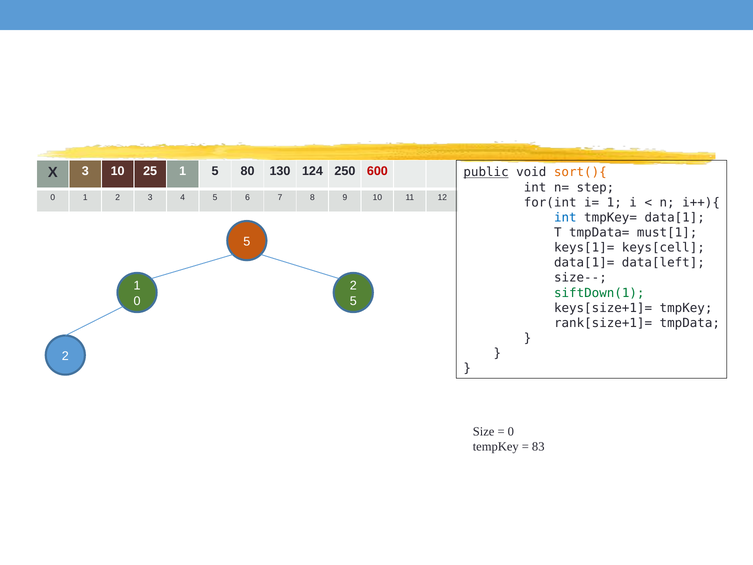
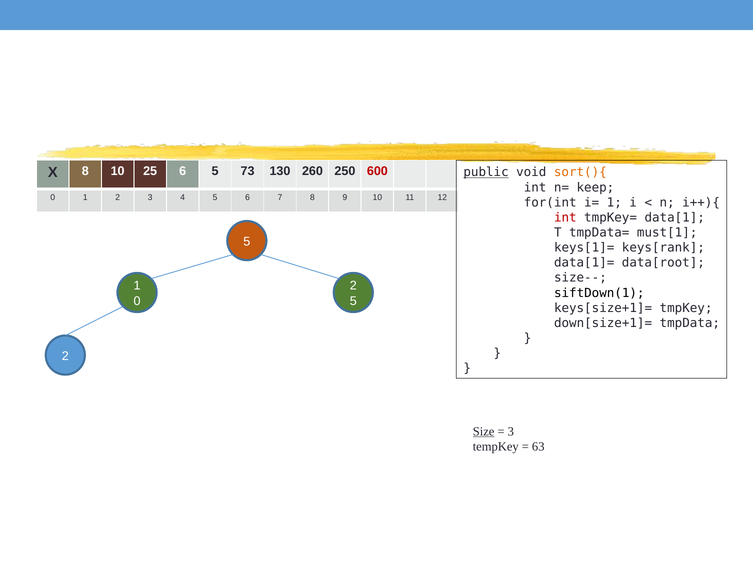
X 3: 3 -> 8
25 1: 1 -> 6
80: 80 -> 73
124: 124 -> 260
step: step -> keep
int at (565, 217) colour: blue -> red
keys[cell: keys[cell -> keys[rank
data[left: data[left -> data[root
siftDown(1 colour: green -> black
rank[size+1]=: rank[size+1]= -> down[size+1]=
Size underline: none -> present
0 at (511, 431): 0 -> 3
83: 83 -> 63
